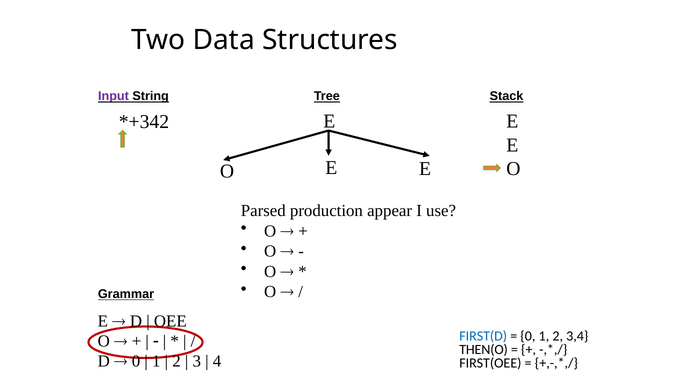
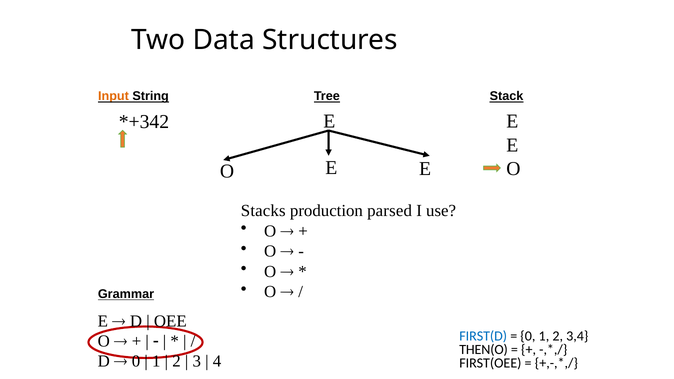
Input colour: purple -> orange
Parsed: Parsed -> Stacks
appear: appear -> parsed
